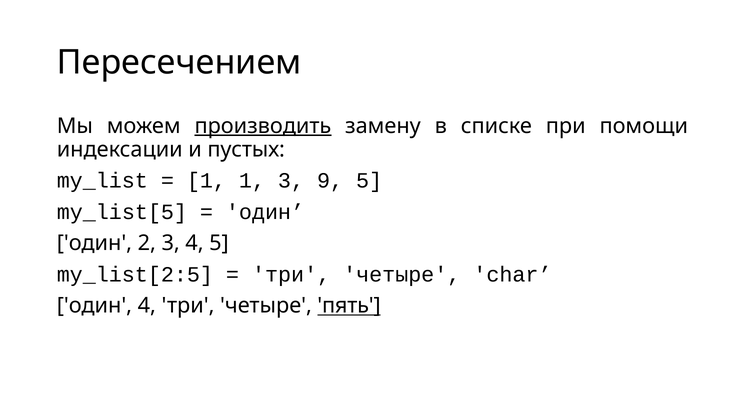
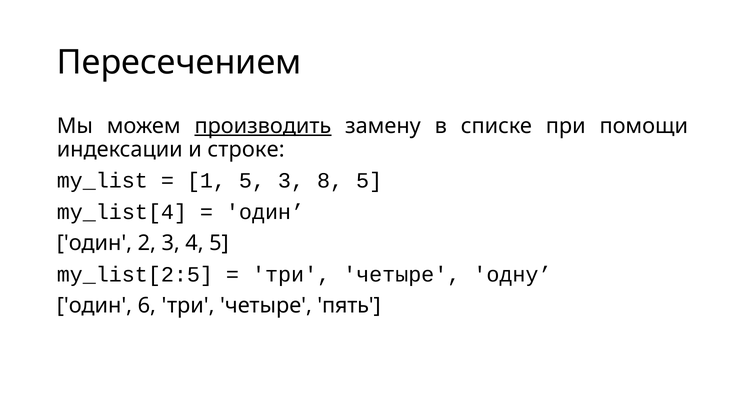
пустых: пустых -> строке
1 1: 1 -> 5
9: 9 -> 8
my_list[5: my_list[5 -> my_list[4
char: char -> одну
один 4: 4 -> 6
пять underline: present -> none
